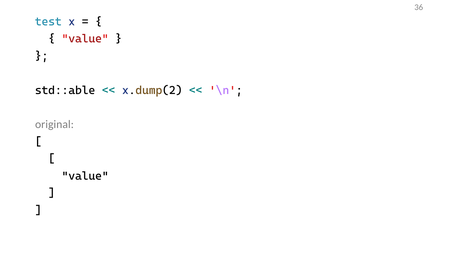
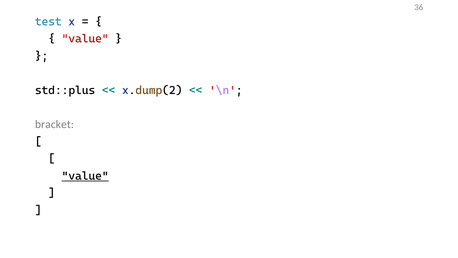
std::able: std::able -> std::plus
original: original -> bracket
value at (85, 176) underline: none -> present
